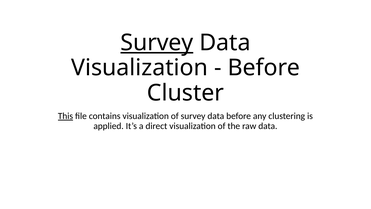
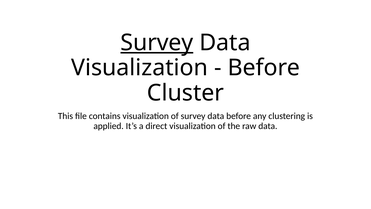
This underline: present -> none
